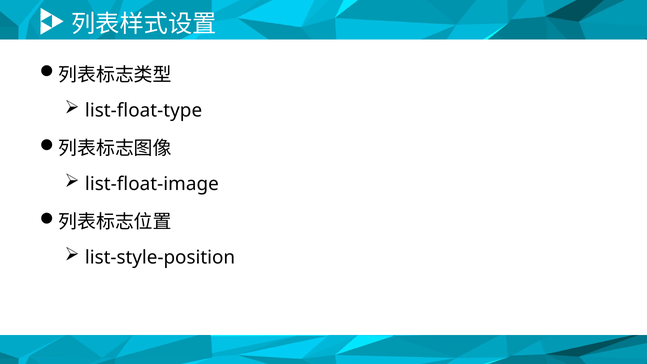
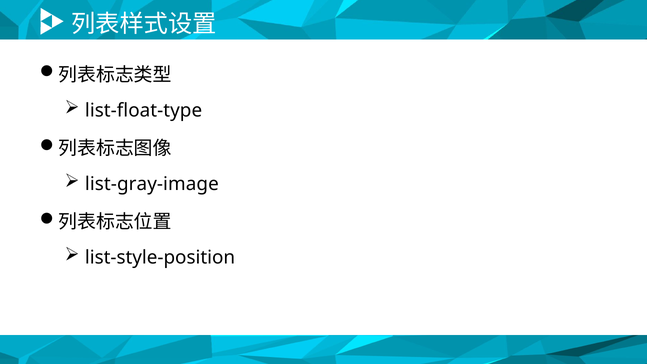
list-float-image: list-float-image -> list-gray-image
